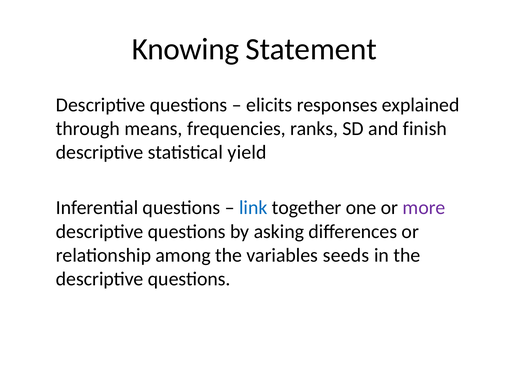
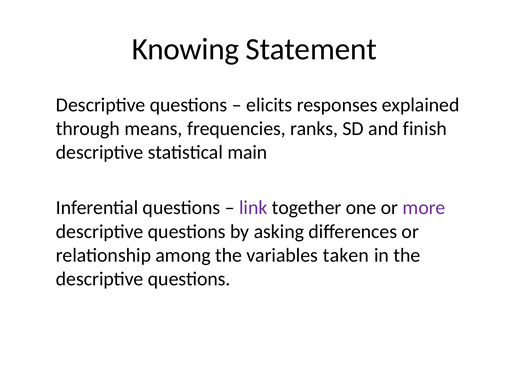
yield: yield -> main
link colour: blue -> purple
seeds: seeds -> taken
